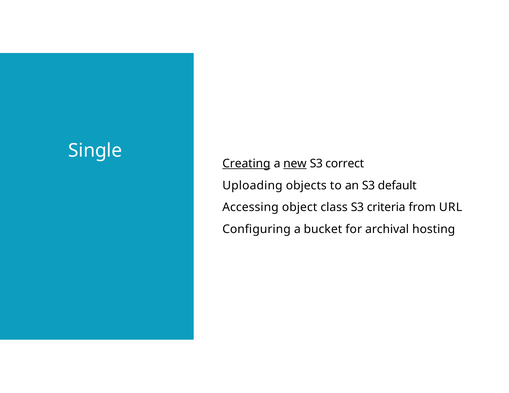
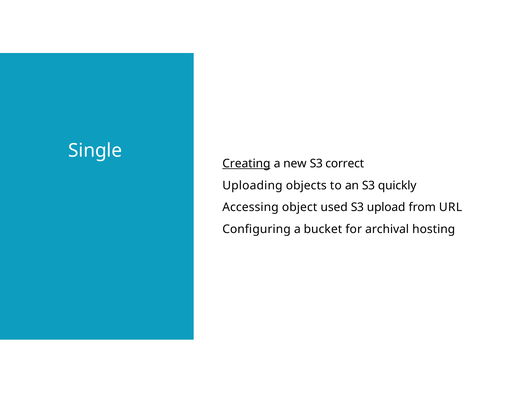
new underline: present -> none
default: default -> quickly
class: class -> used
criteria: criteria -> upload
